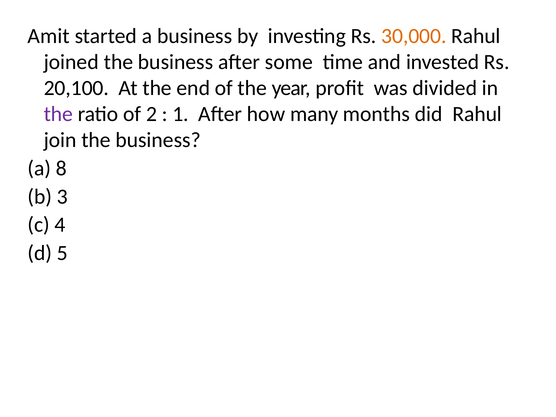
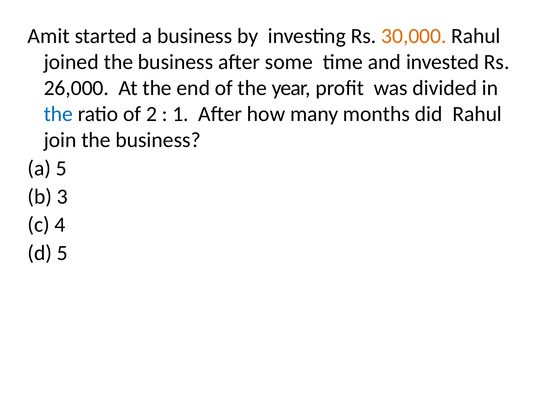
20,100: 20,100 -> 26,000
the at (58, 114) colour: purple -> blue
a 8: 8 -> 5
